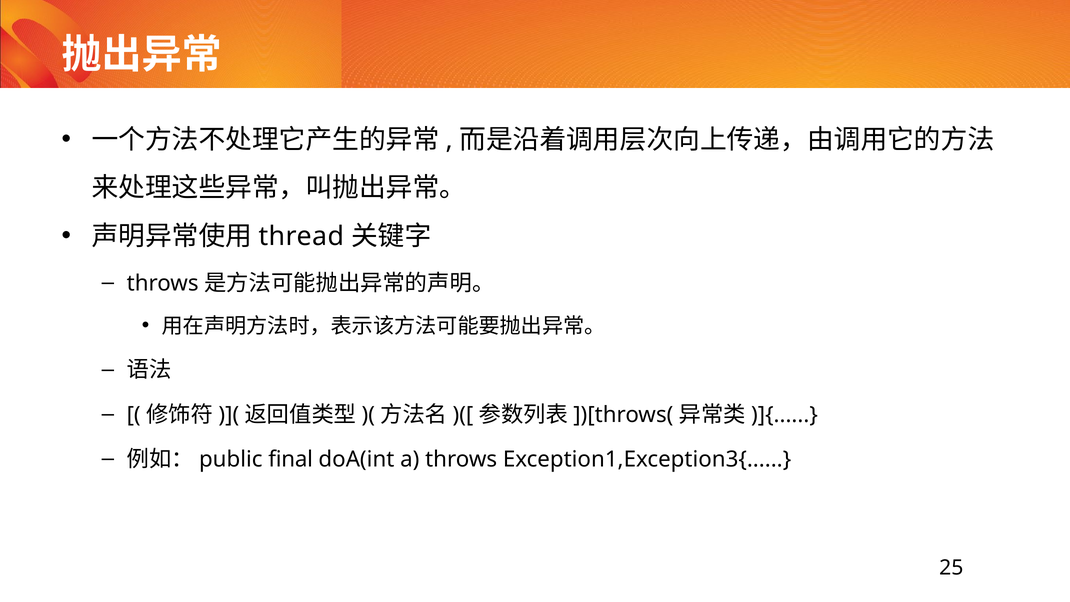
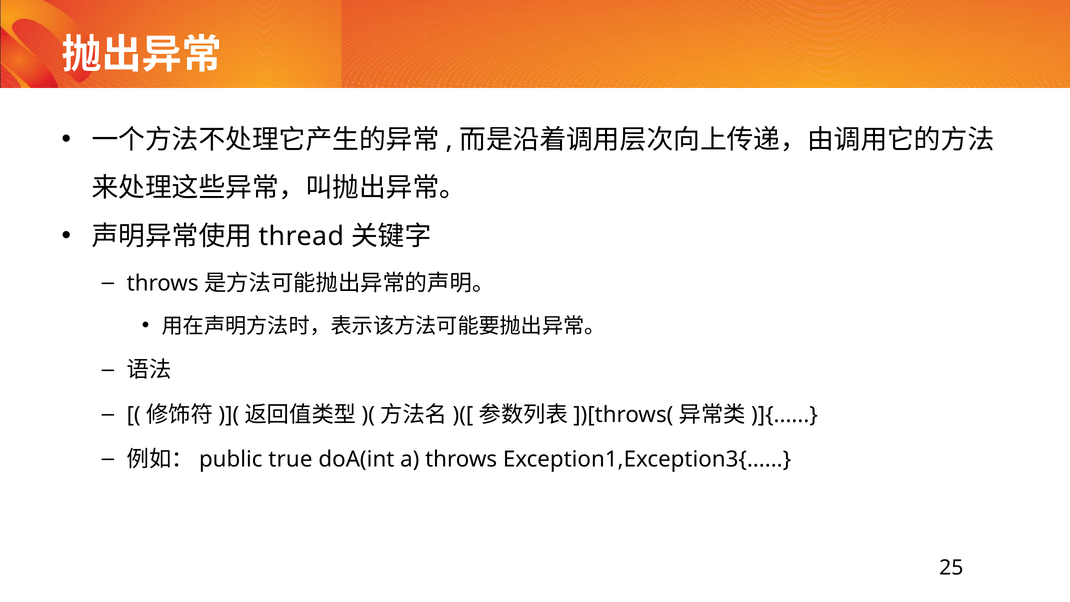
final: final -> true
